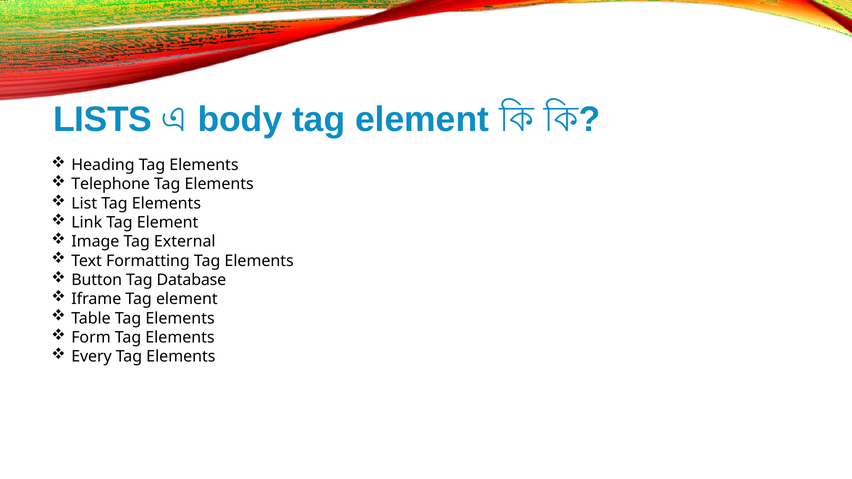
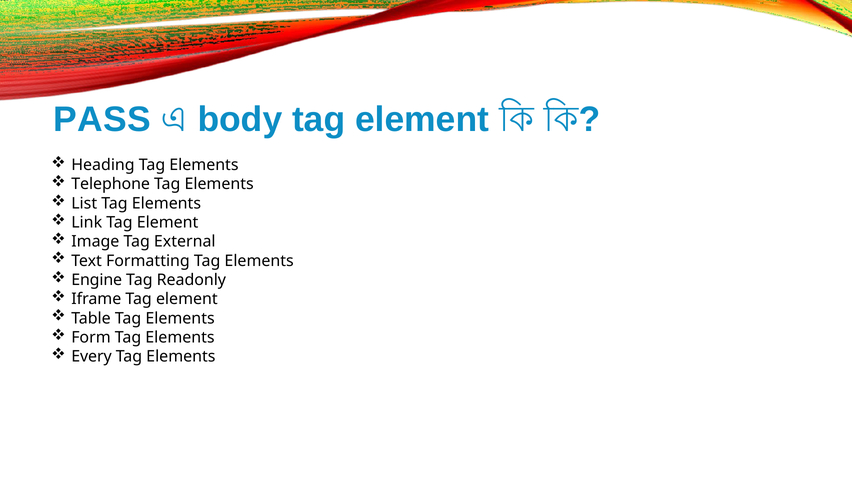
LISTS: LISTS -> PASS
Button: Button -> Engine
Database: Database -> Readonly
